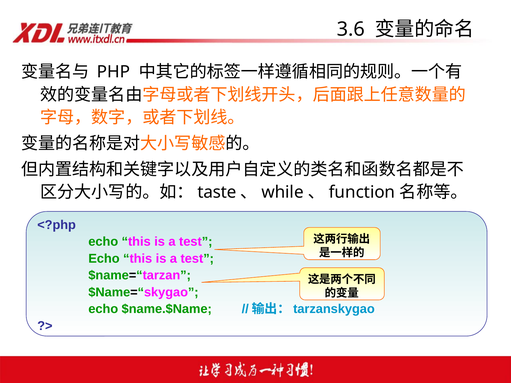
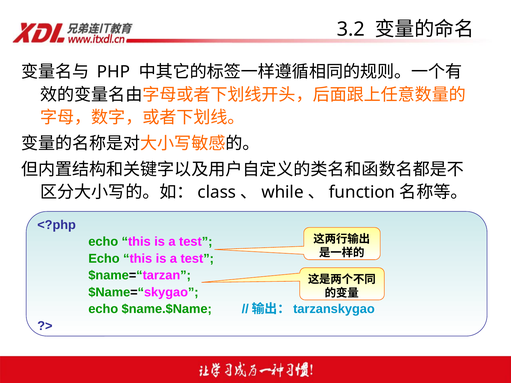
3.6: 3.6 -> 3.2
taste: taste -> class
